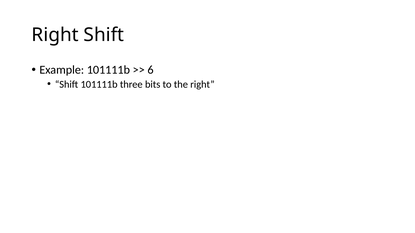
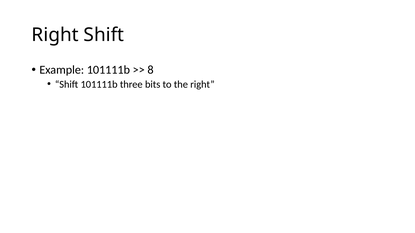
6: 6 -> 8
